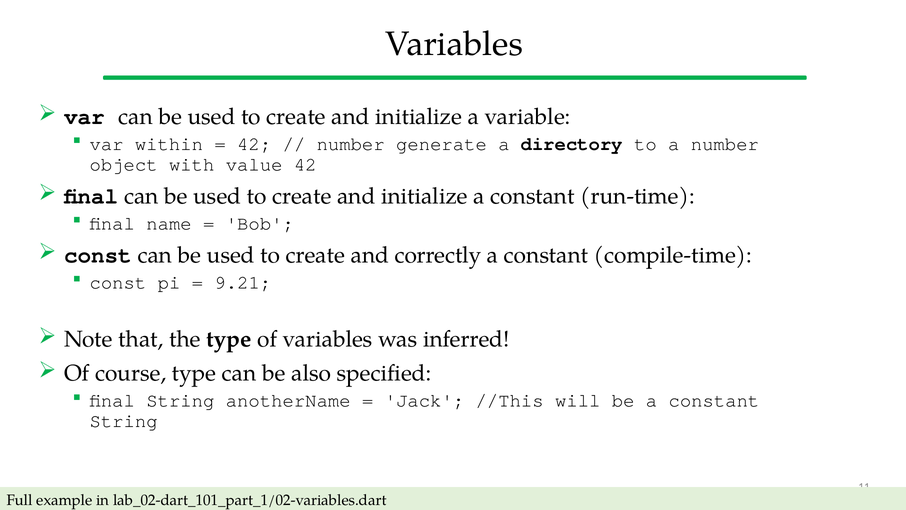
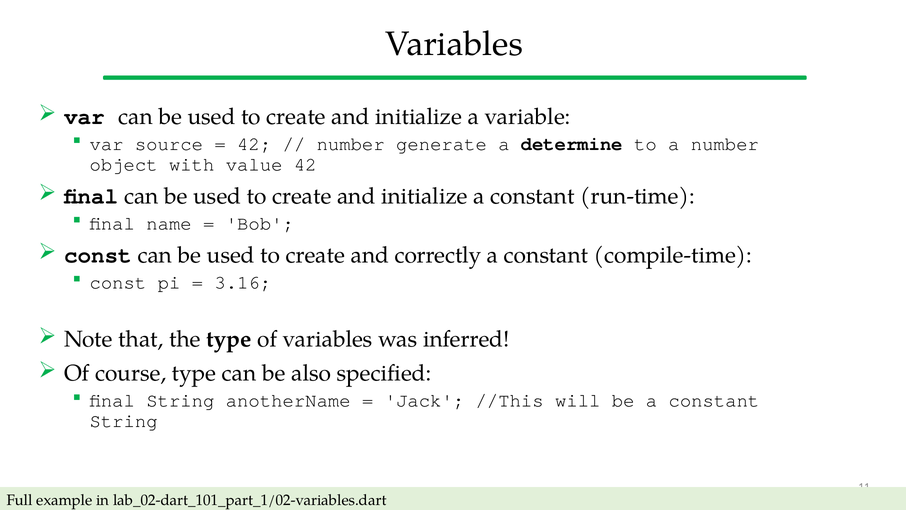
within: within -> source
directory: directory -> determine
9.21: 9.21 -> 3.16
